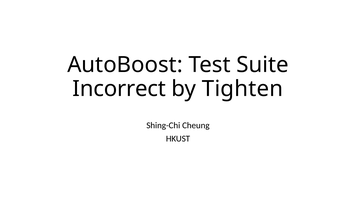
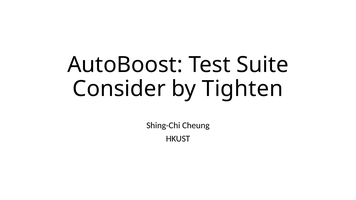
Incorrect: Incorrect -> Consider
